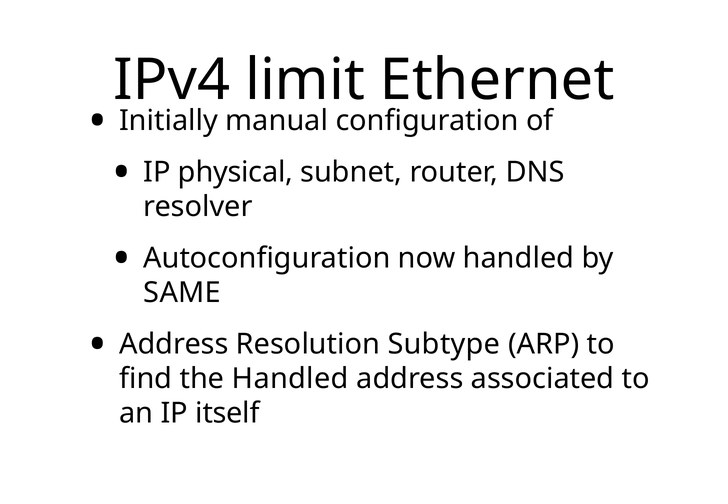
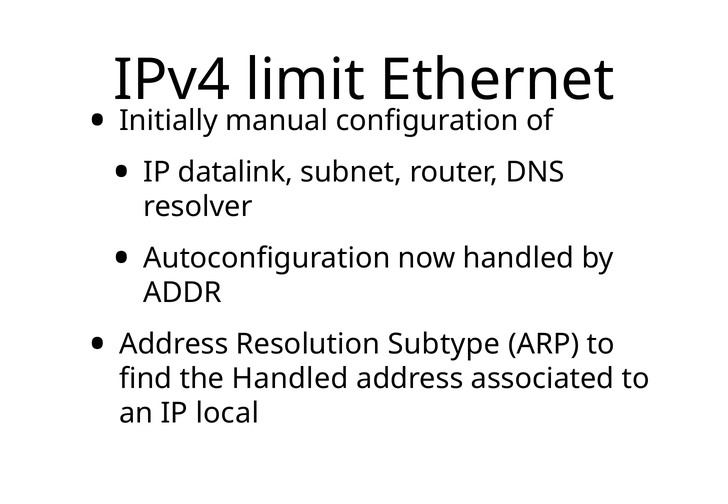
physical: physical -> datalink
SAME: SAME -> ADDR
itself: itself -> local
